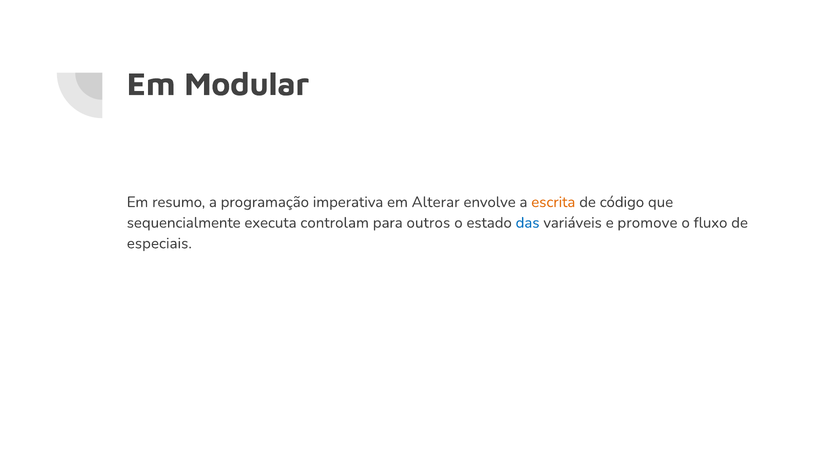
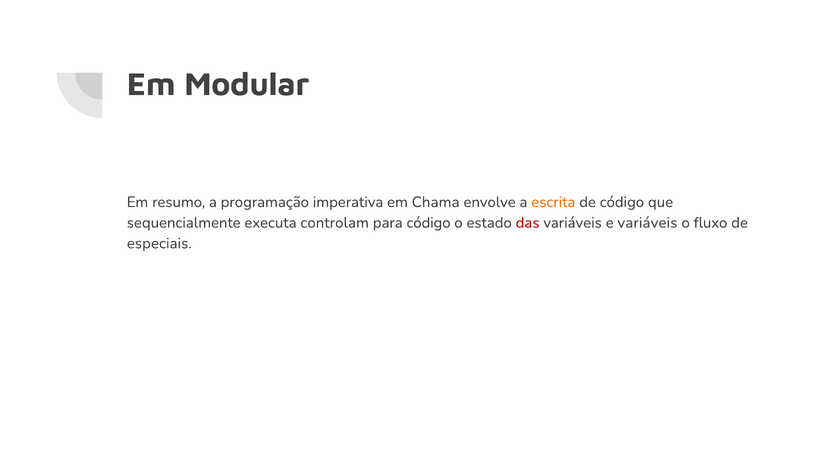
Alterar: Alterar -> Chama
para outros: outros -> código
das colour: blue -> red
e promove: promove -> variáveis
